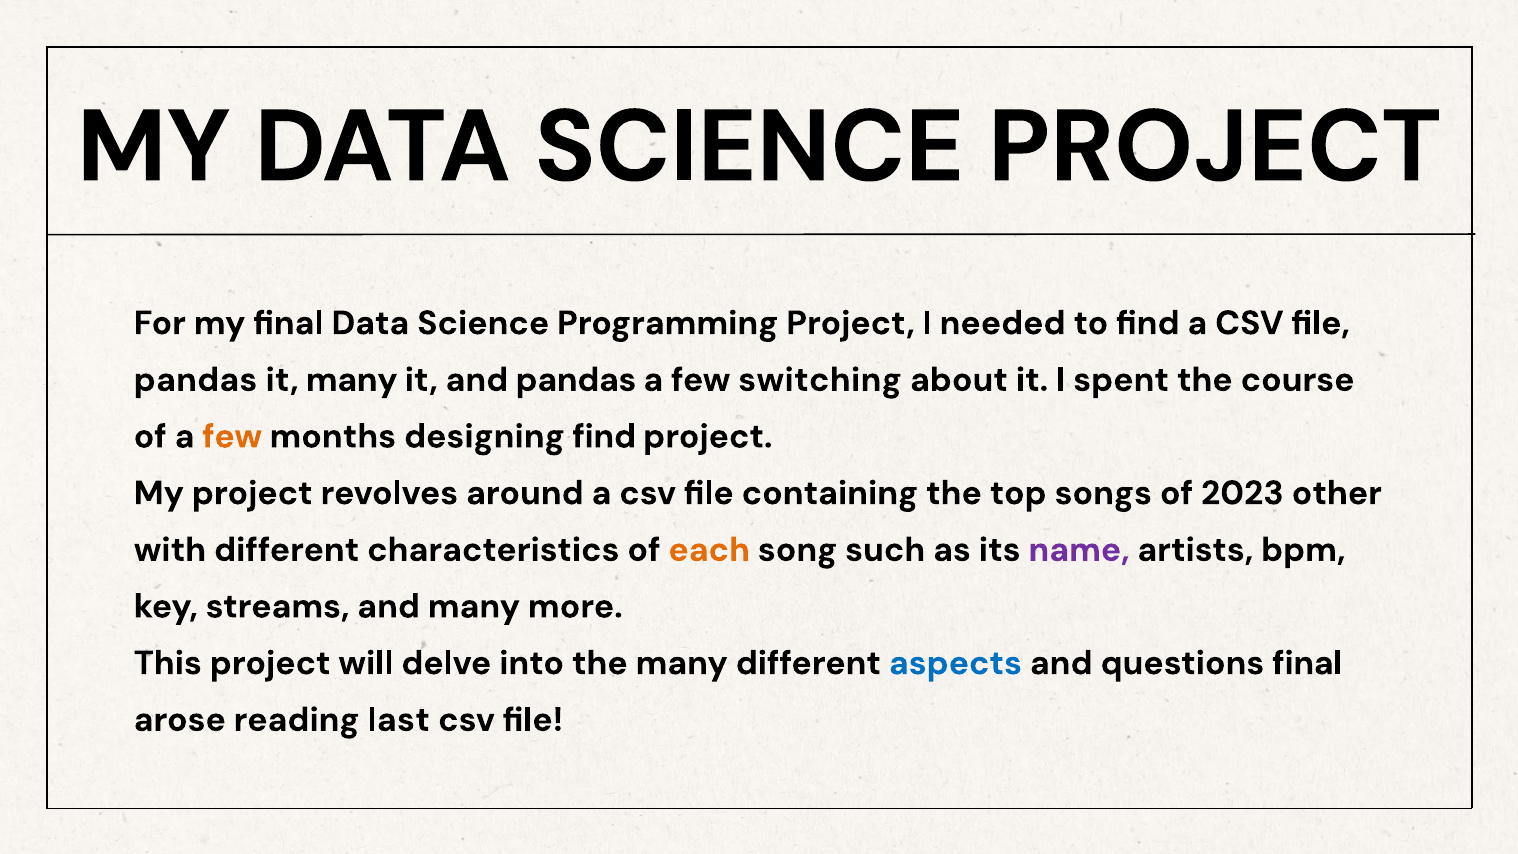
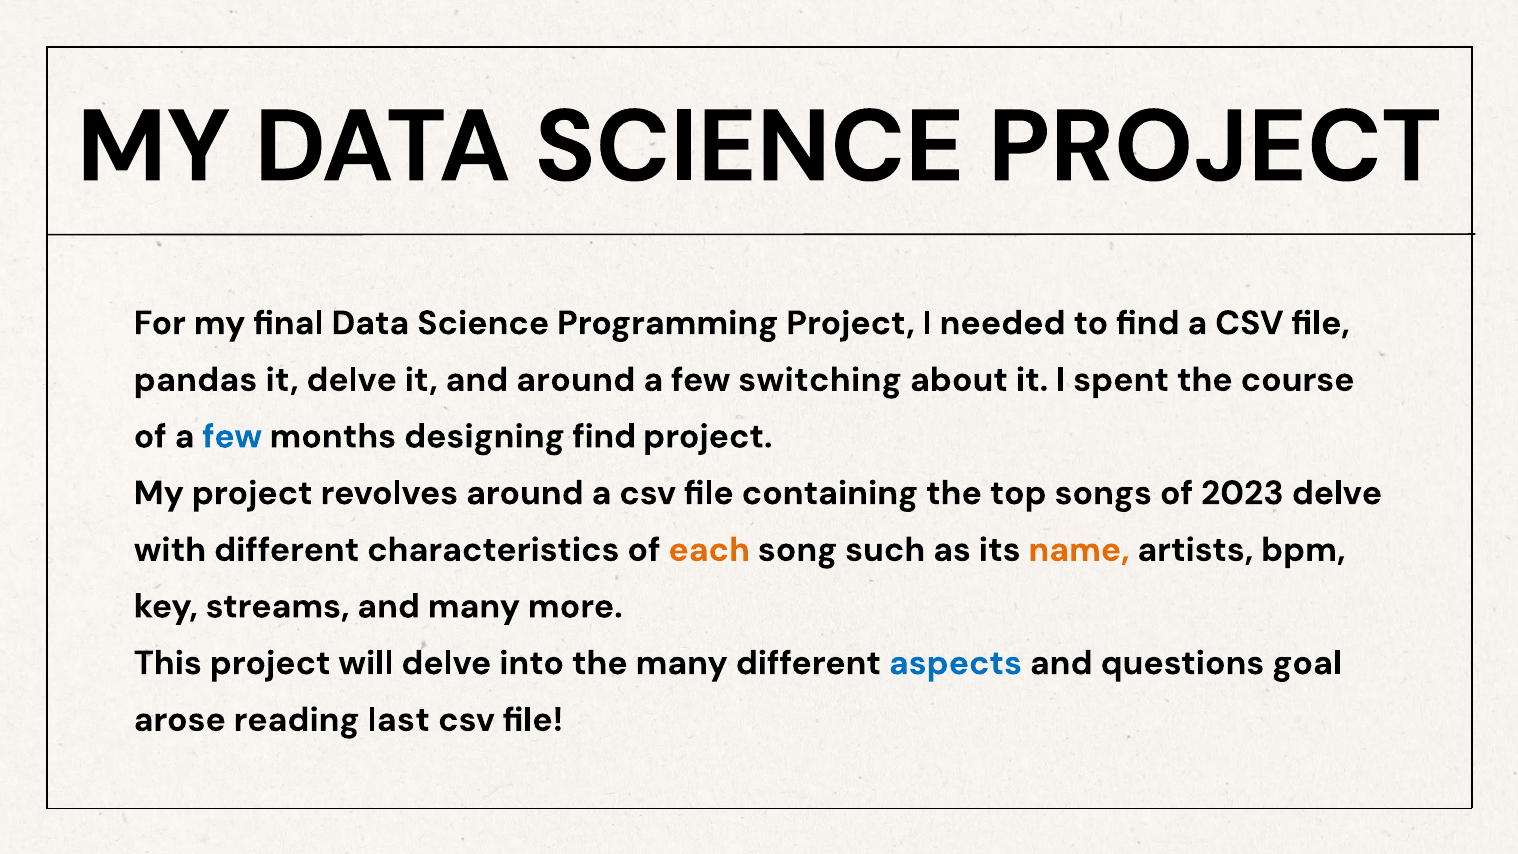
it many: many -> delve
and pandas: pandas -> around
few at (232, 436) colour: orange -> blue
2023 other: other -> delve
name colour: purple -> orange
questions final: final -> goal
